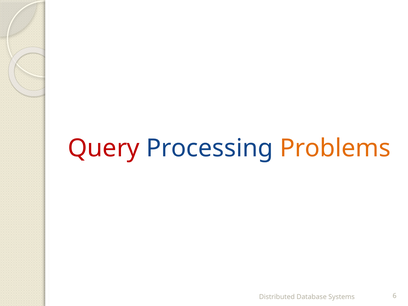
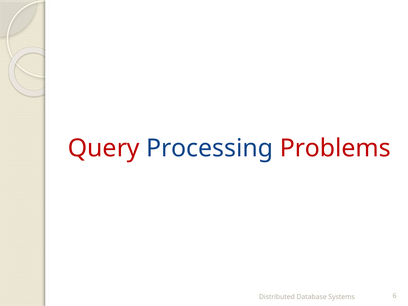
Problems colour: orange -> red
